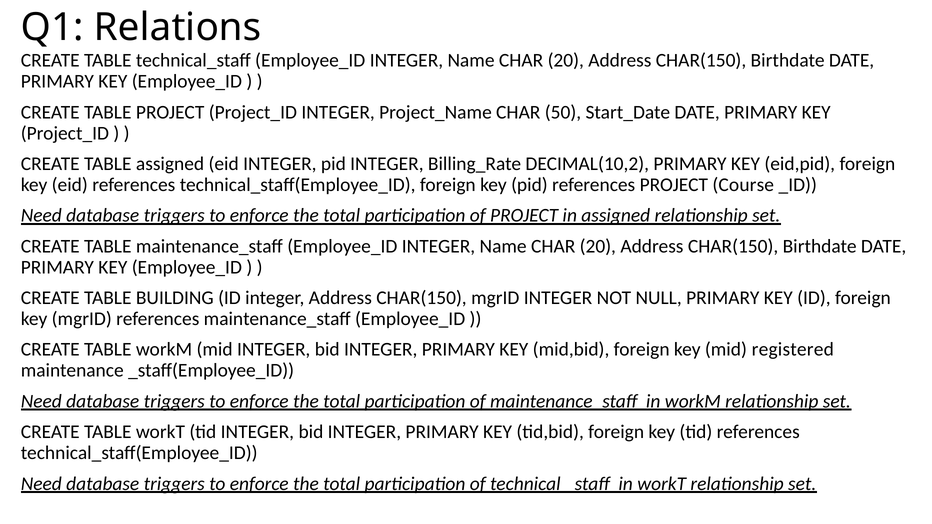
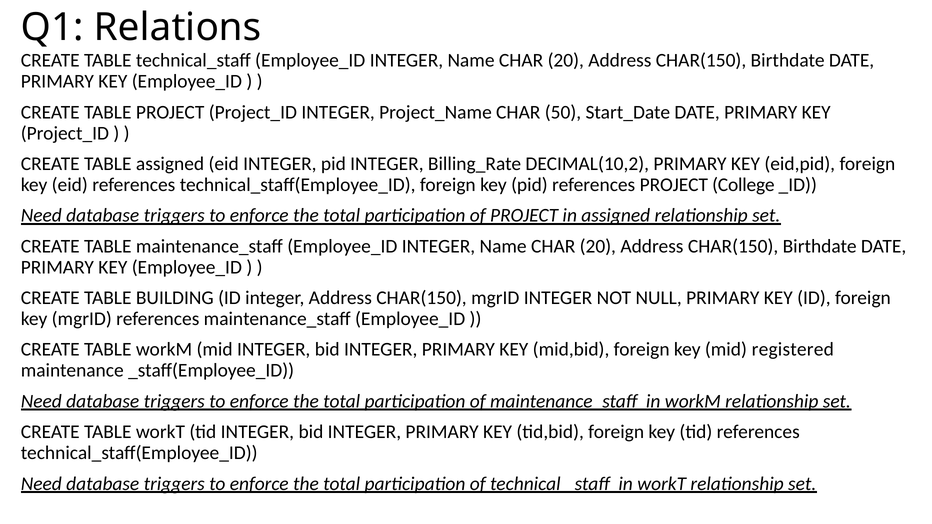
Course: Course -> College
